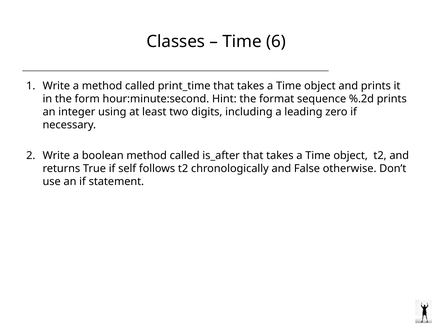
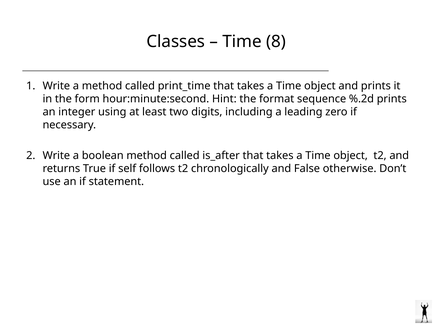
6: 6 -> 8
